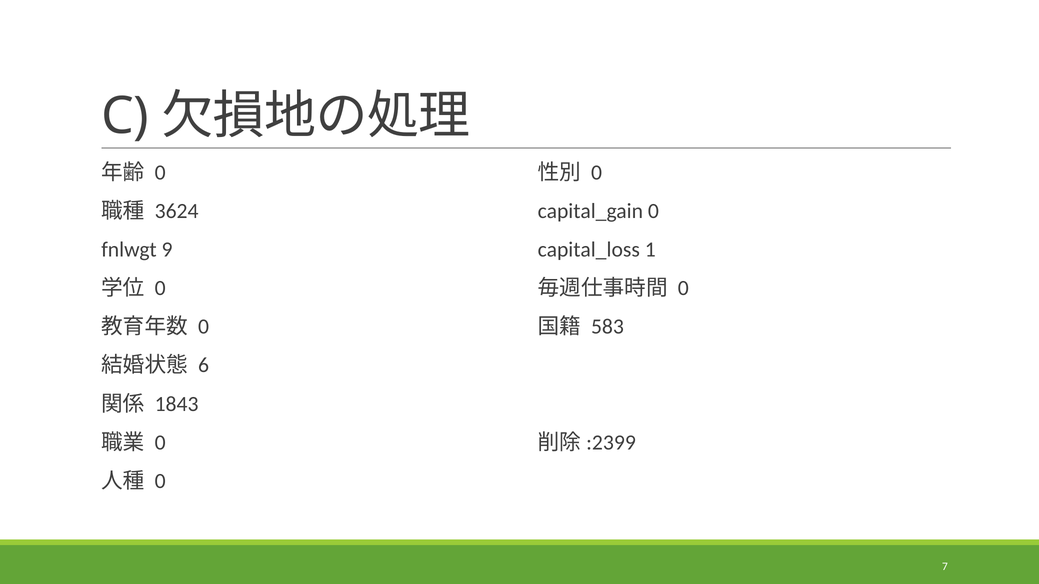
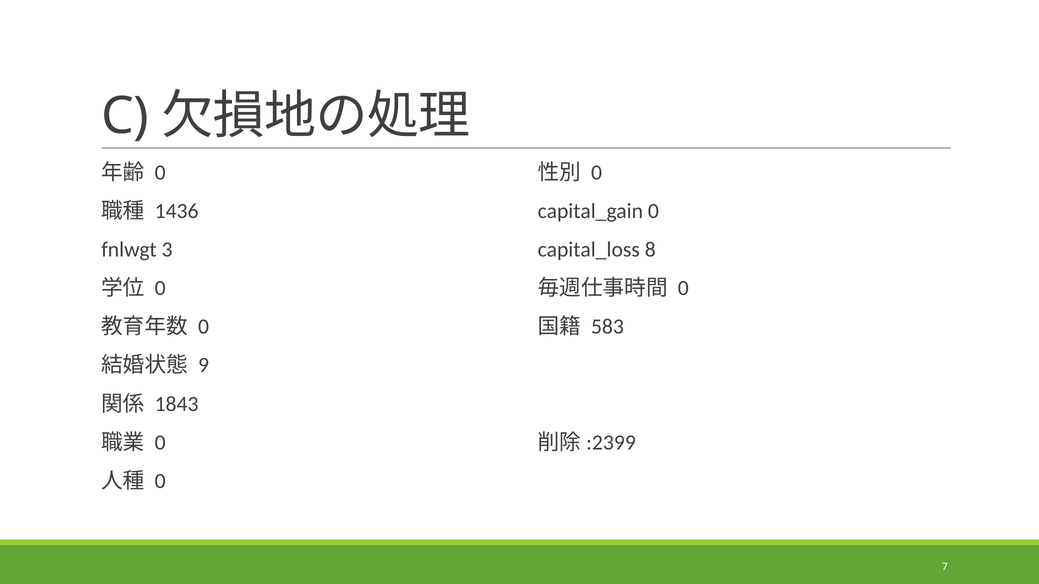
3624: 3624 -> 1436
9: 9 -> 3
1: 1 -> 8
6: 6 -> 9
